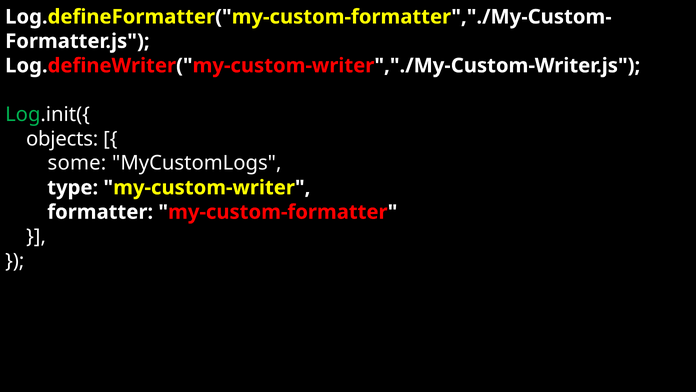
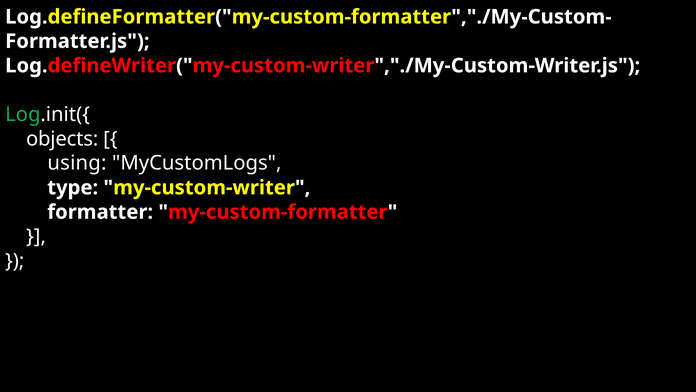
some: some -> using
